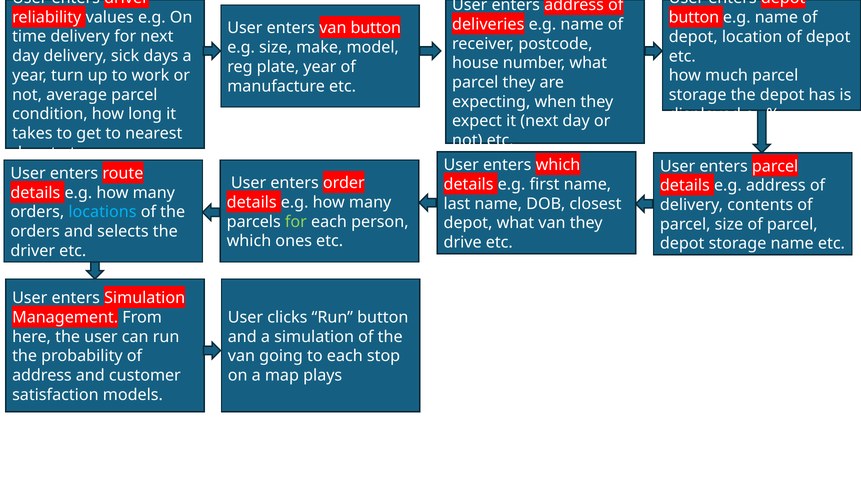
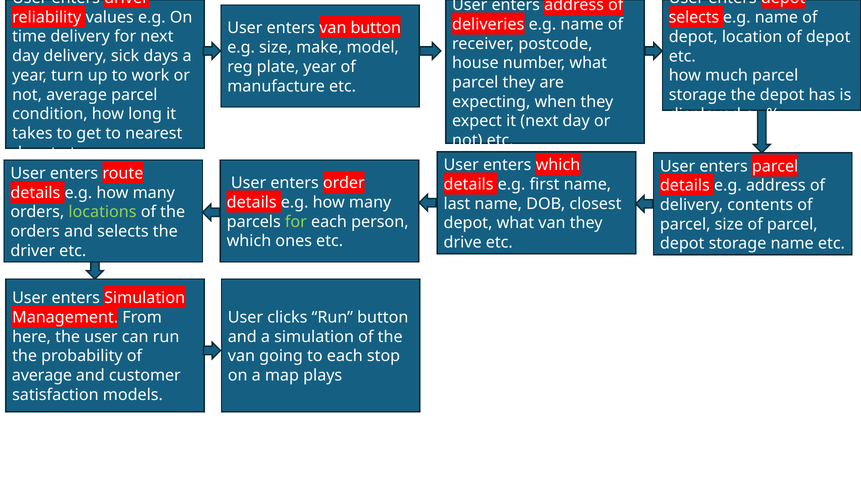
button at (694, 18): button -> selects
locations colour: light blue -> light green
address at (42, 376): address -> average
